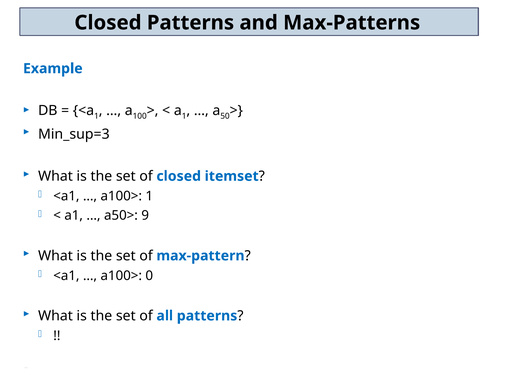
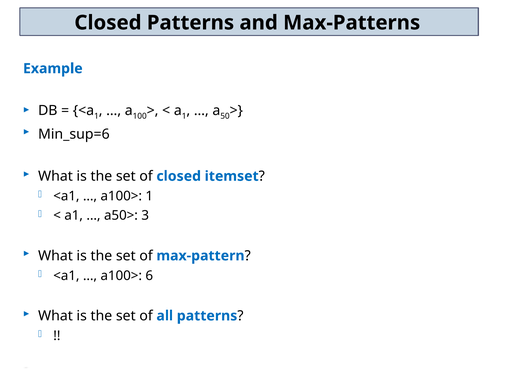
Min_sup=3: Min_sup=3 -> Min_sup=6
9: 9 -> 3
0: 0 -> 6
